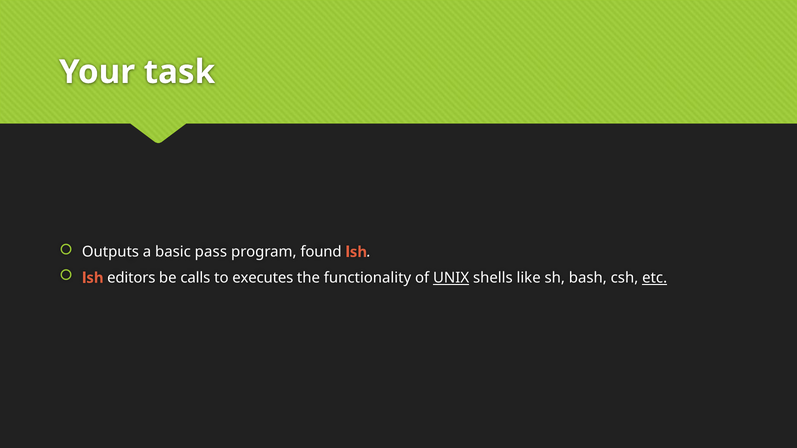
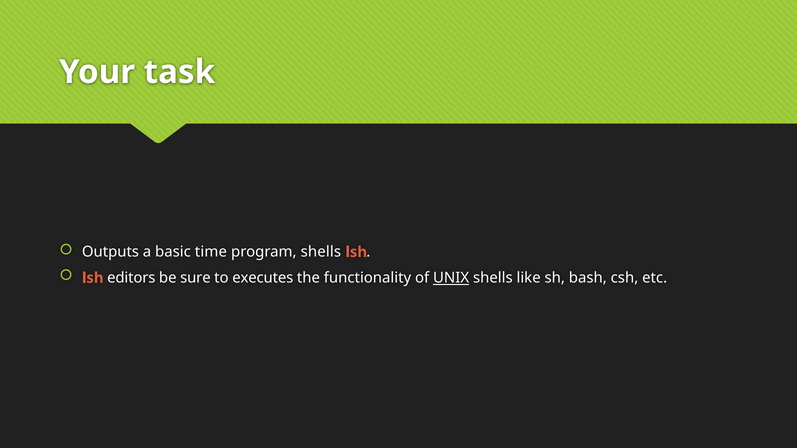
pass: pass -> time
program found: found -> shells
calls: calls -> sure
etc underline: present -> none
